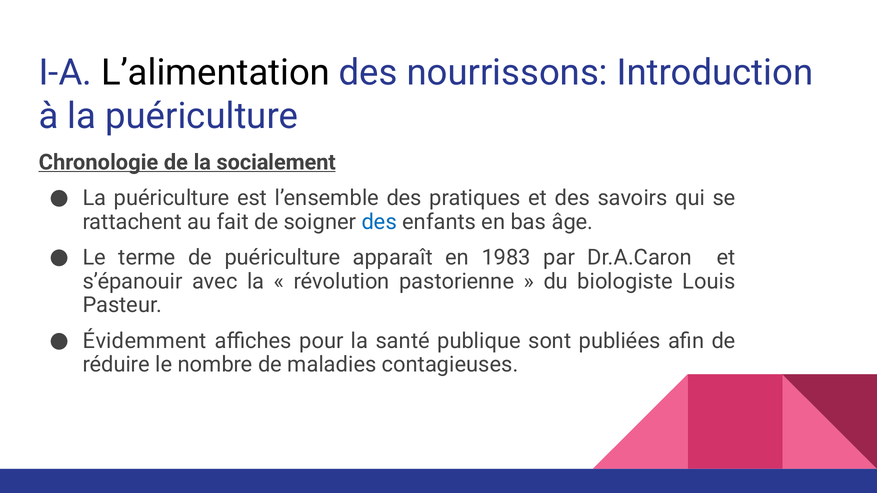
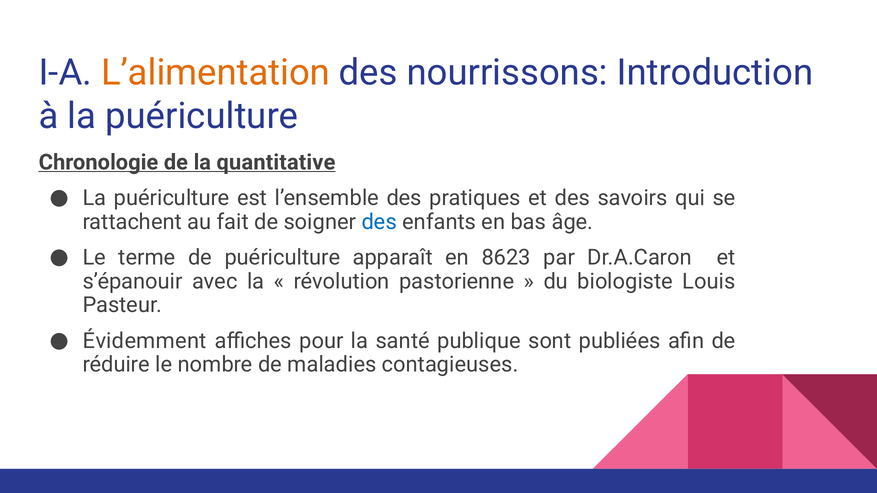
L’alimentation colour: black -> orange
socialement: socialement -> quantitative
1983: 1983 -> 8623
